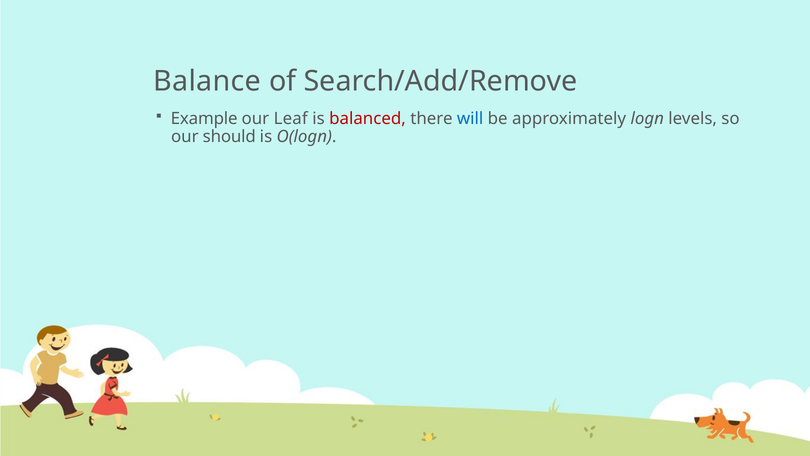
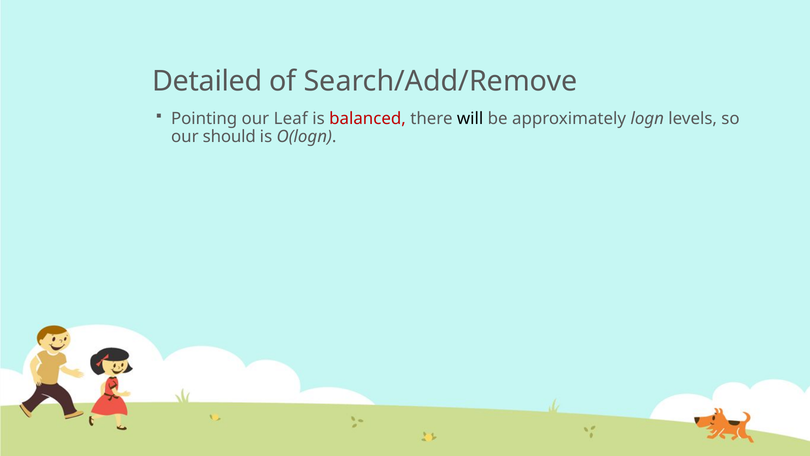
Balance: Balance -> Detailed
Example: Example -> Pointing
will colour: blue -> black
